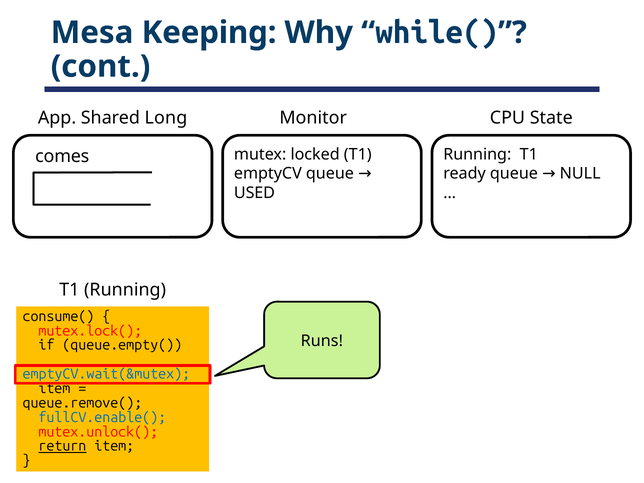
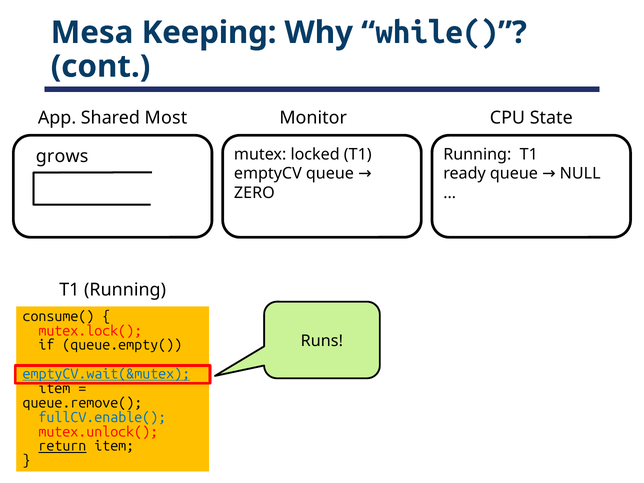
Long: Long -> Most
comes: comes -> grows
USED: USED -> ZERO
emptyCV.wait(&mutex underline: none -> present
